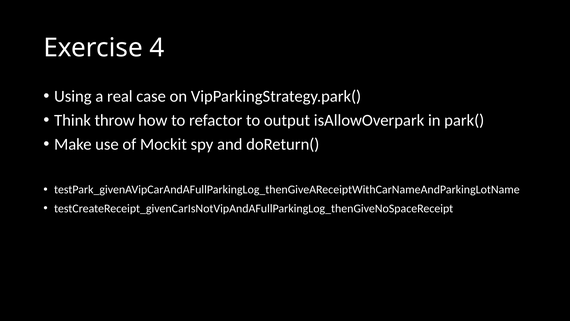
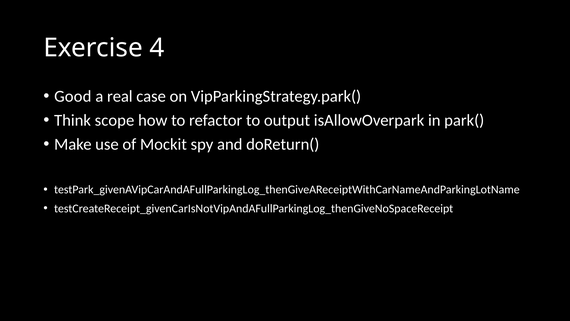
Using: Using -> Good
throw: throw -> scope
